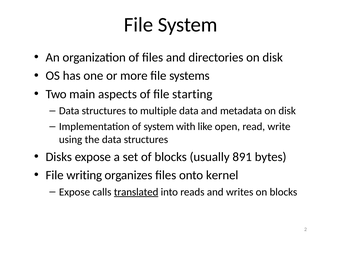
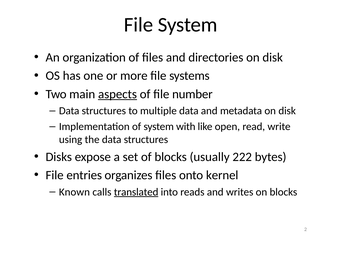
aspects underline: none -> present
starting: starting -> number
891: 891 -> 222
writing: writing -> entries
Expose at (75, 193): Expose -> Known
